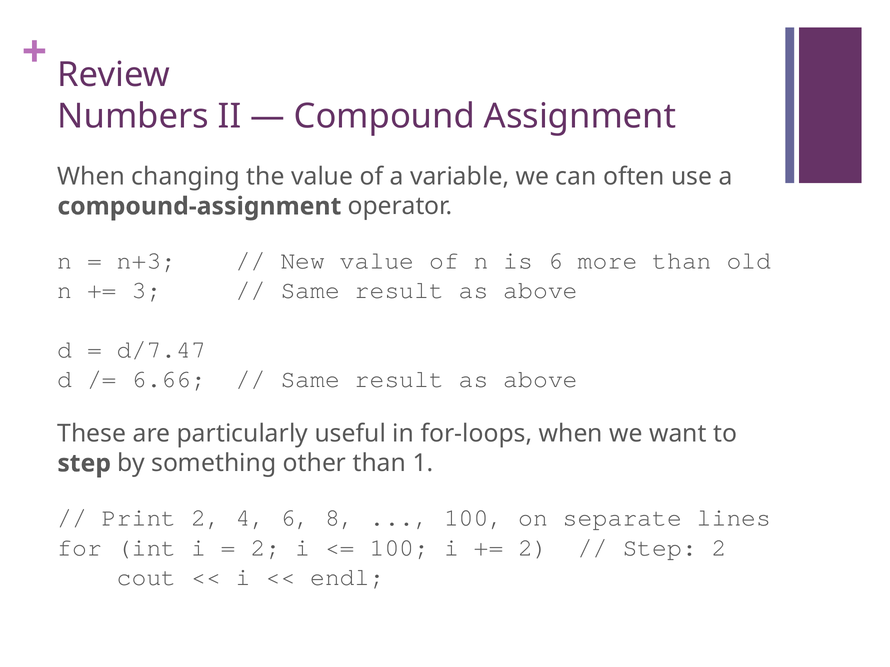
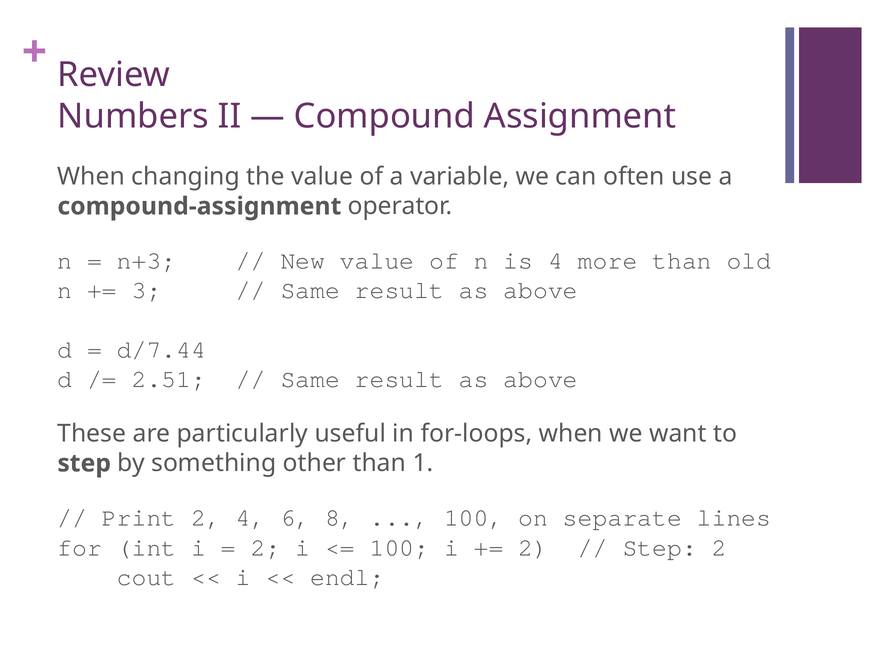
is 6: 6 -> 4
d/7.47: d/7.47 -> d/7.44
6.66: 6.66 -> 2.51
